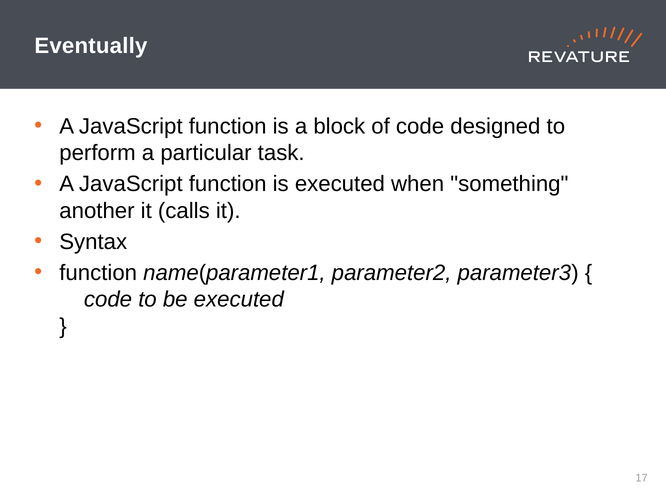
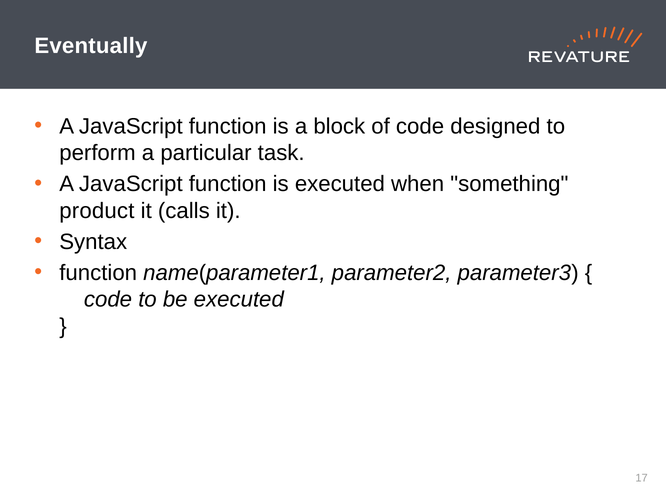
another: another -> product
